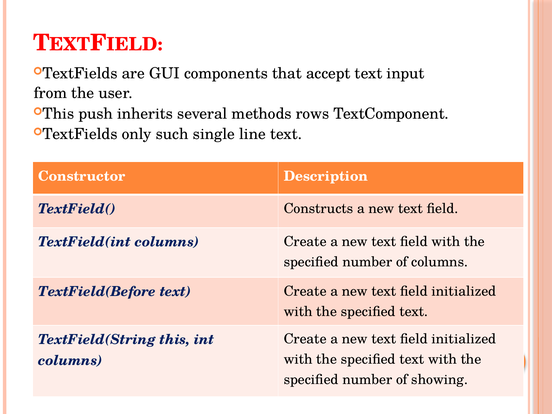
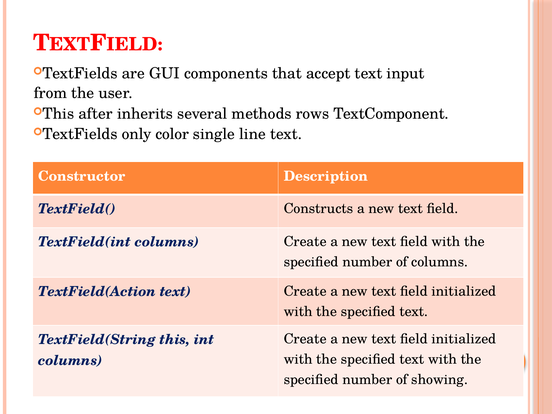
push: push -> after
such: such -> color
TextField(Before: TextField(Before -> TextField(Action
